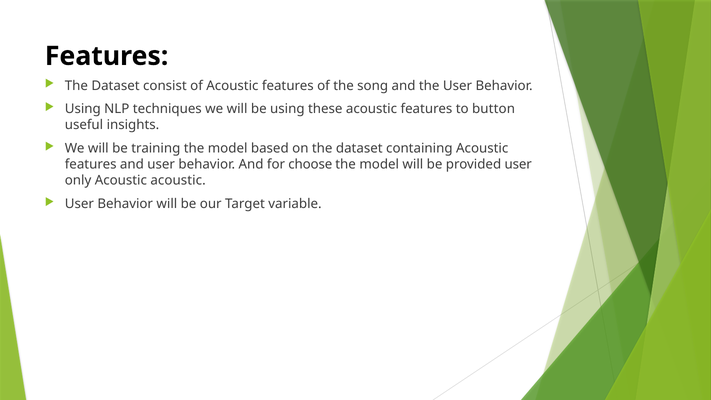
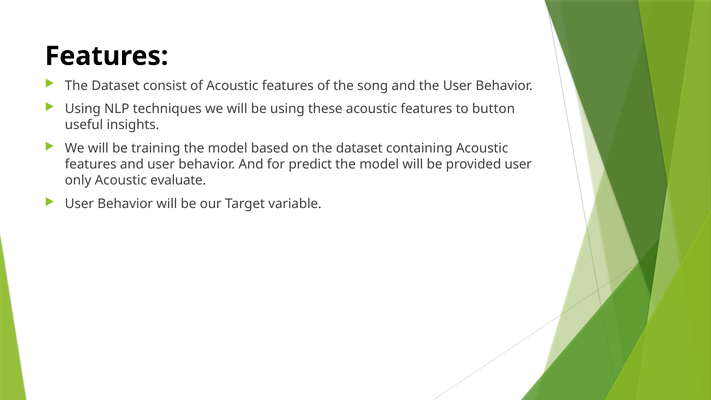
choose: choose -> predict
Acoustic acoustic: acoustic -> evaluate
